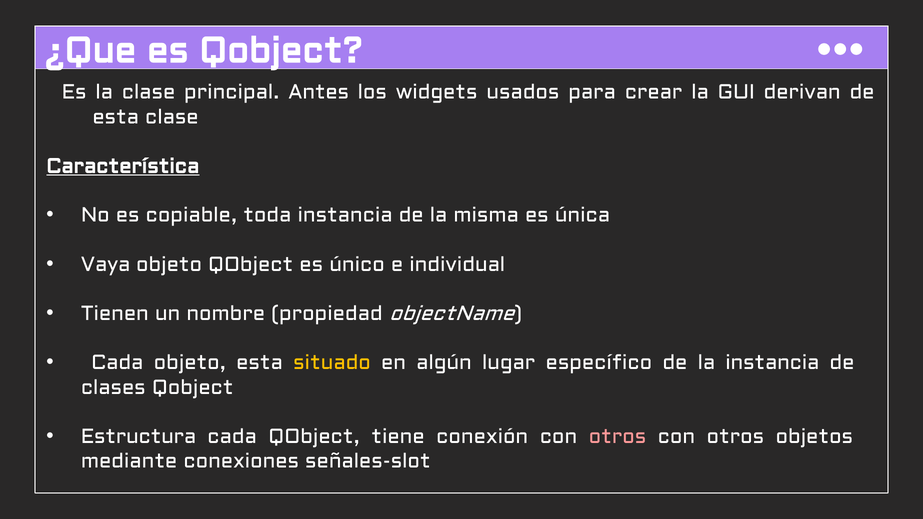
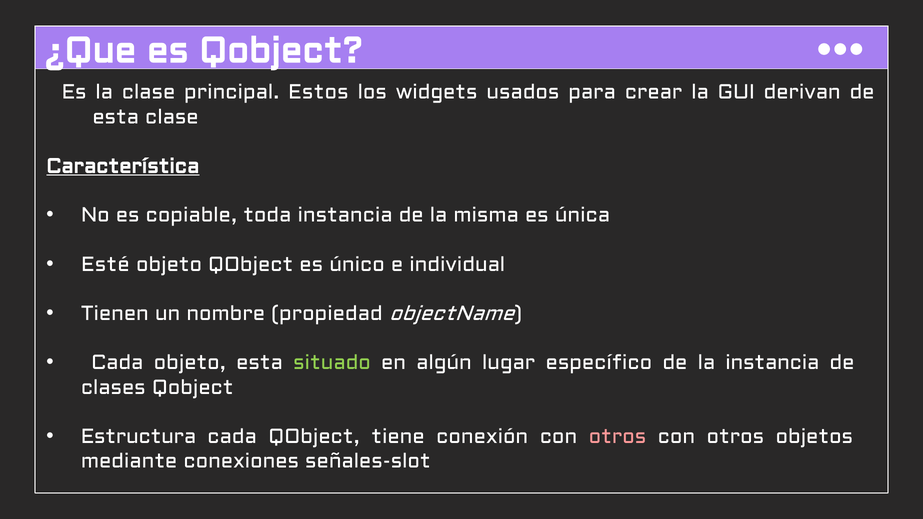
Antes: Antes -> Estos
Vaya: Vaya -> Esté
situado colour: yellow -> light green
